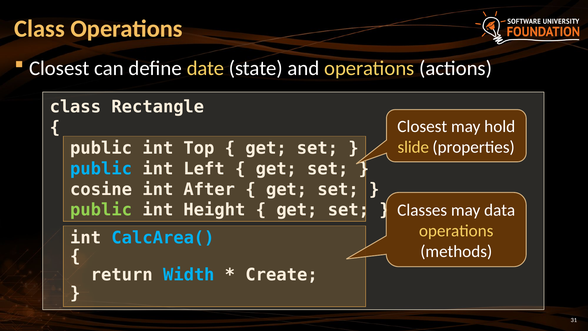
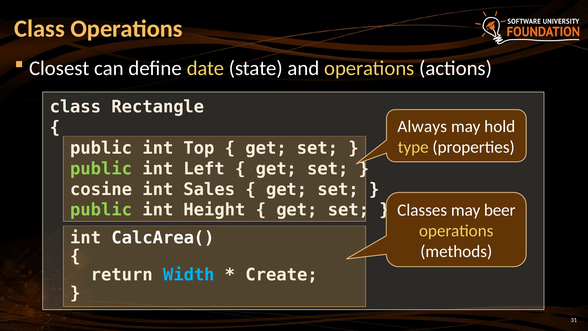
Closest at (422, 127): Closest -> Always
slide: slide -> type
public at (101, 169) colour: light blue -> light green
After: After -> Sales
data: data -> beer
CalcArea( colour: light blue -> white
